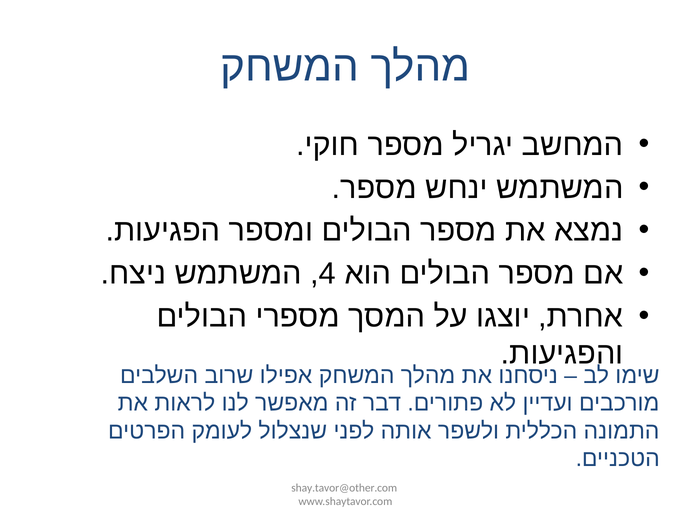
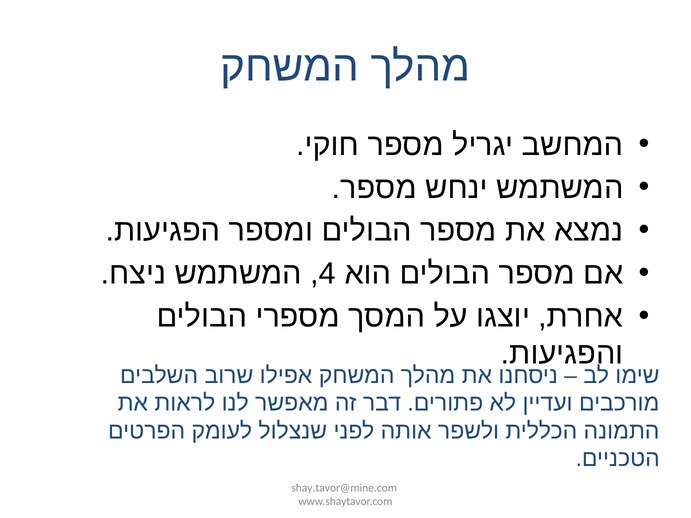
shay.tavor@other.com: shay.tavor@other.com -> shay.tavor@mine.com
